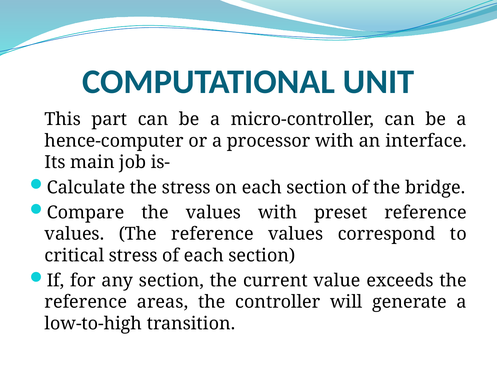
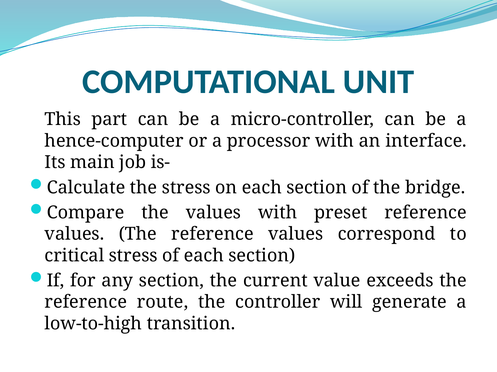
areas: areas -> route
